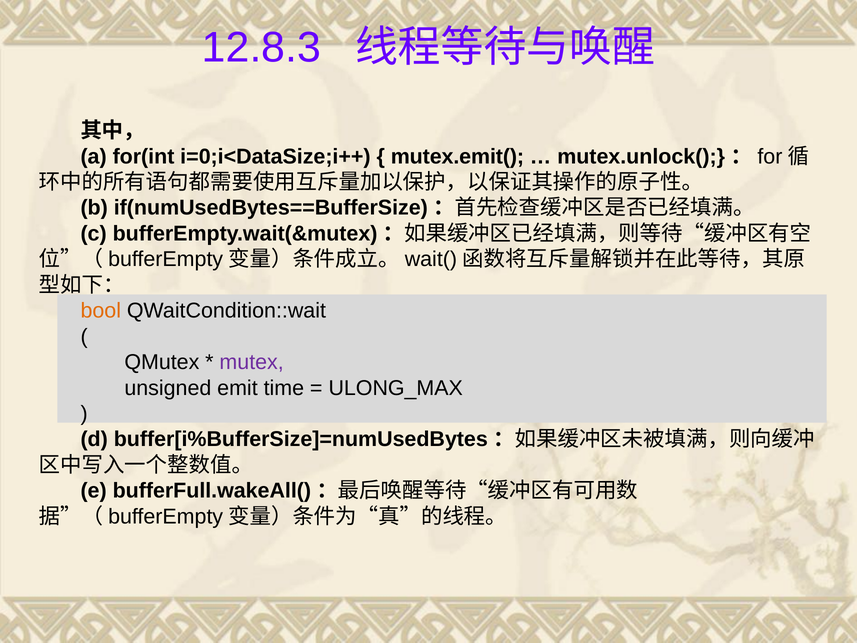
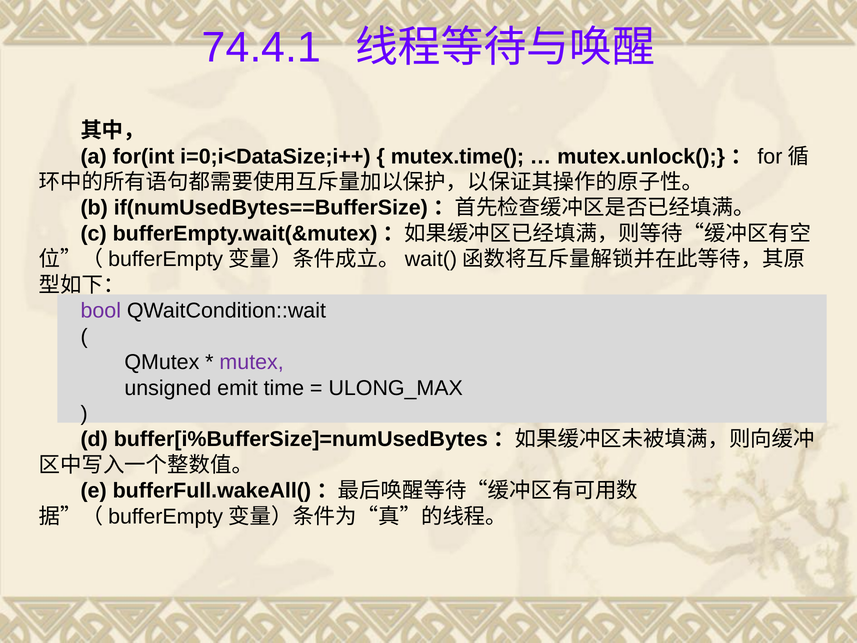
12.8.3: 12.8.3 -> 74.4.1
mutex.emit(: mutex.emit( -> mutex.time(
bool colour: orange -> purple
